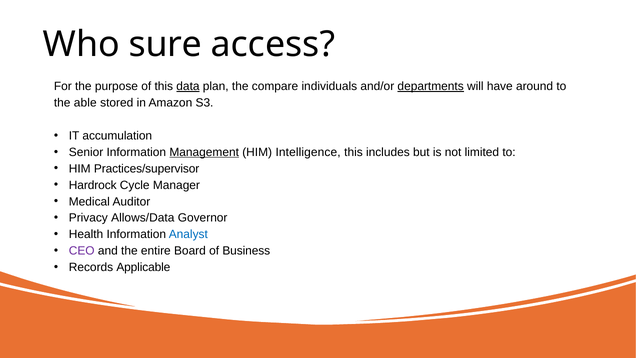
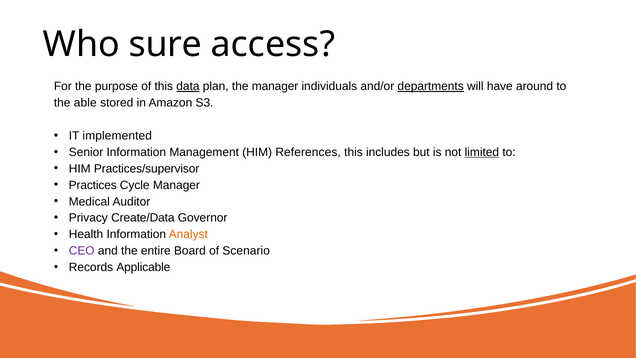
the compare: compare -> manager
accumulation: accumulation -> implemented
Management underline: present -> none
Intelligence: Intelligence -> References
limited underline: none -> present
Hardrock: Hardrock -> Practices
Allows/Data: Allows/Data -> Create/Data
Analyst colour: blue -> orange
Business: Business -> Scenario
